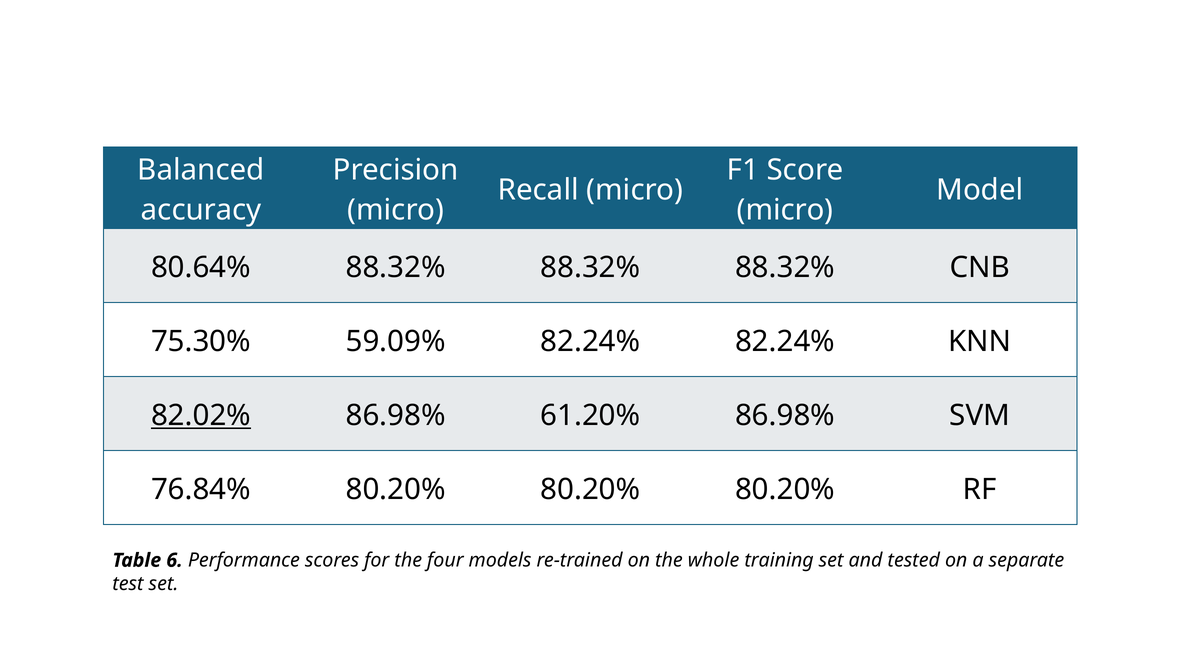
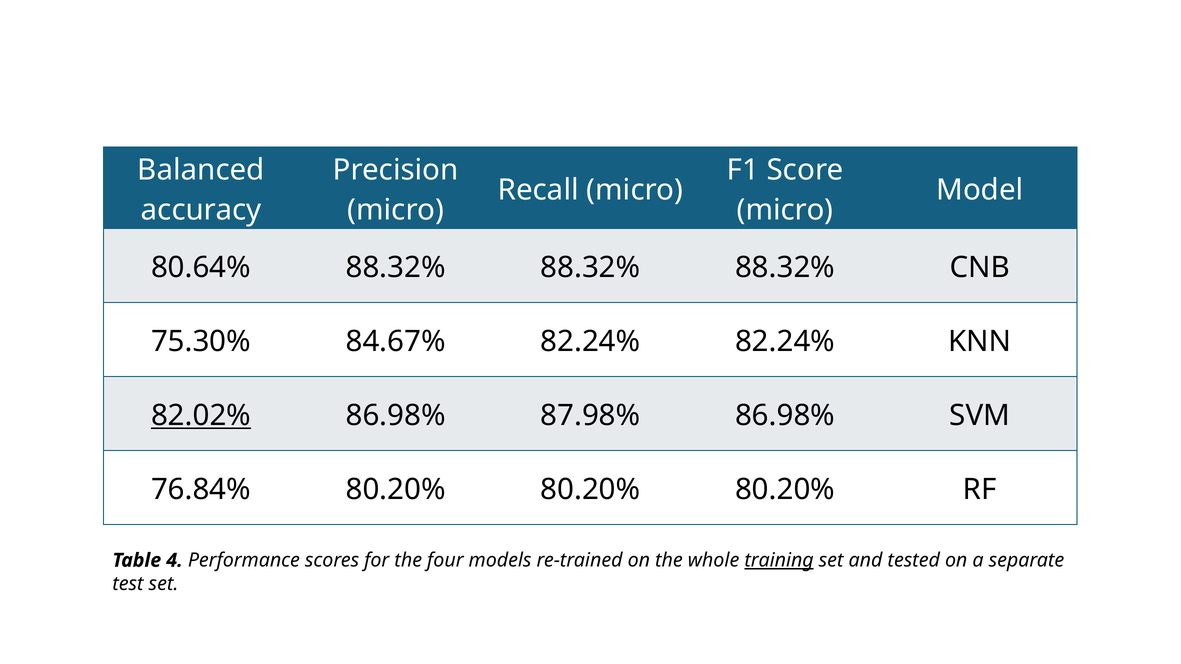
59.09%: 59.09% -> 84.67%
61.20%: 61.20% -> 87.98%
6: 6 -> 4
training underline: none -> present
